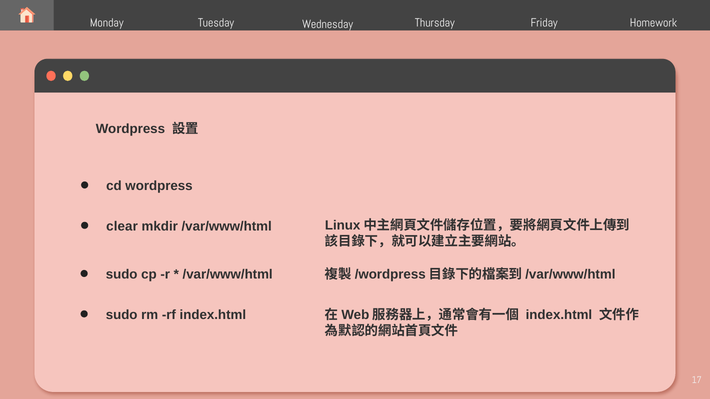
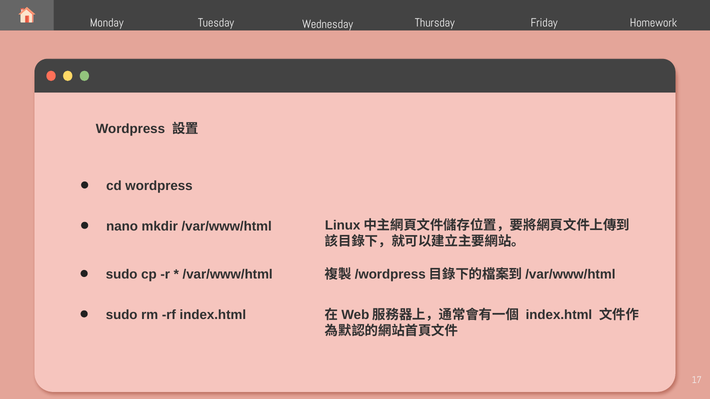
clear: clear -> nano
